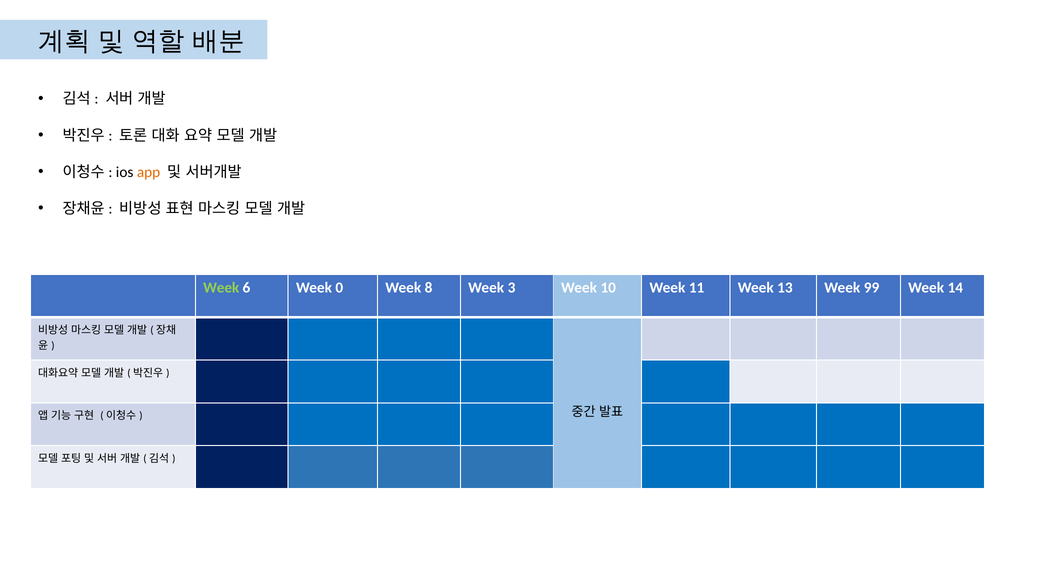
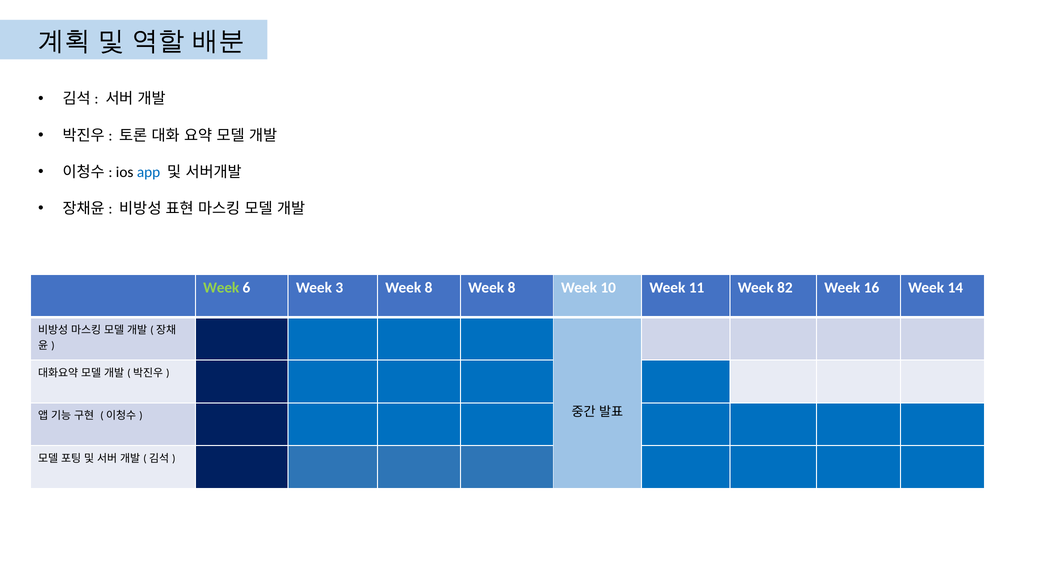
app colour: orange -> blue
0: 0 -> 3
8 Week 3: 3 -> 8
13: 13 -> 82
99: 99 -> 16
